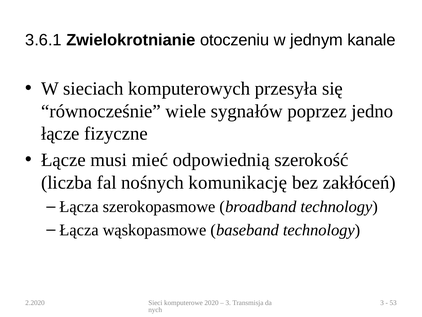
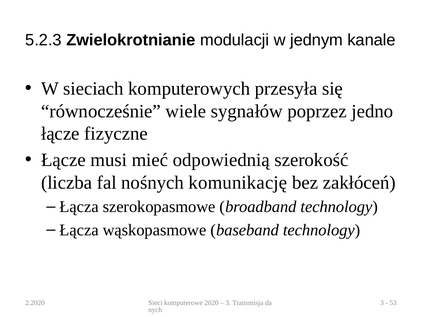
3.6.1: 3.6.1 -> 5.2.3
otoczeniu: otoczeniu -> modulacji
